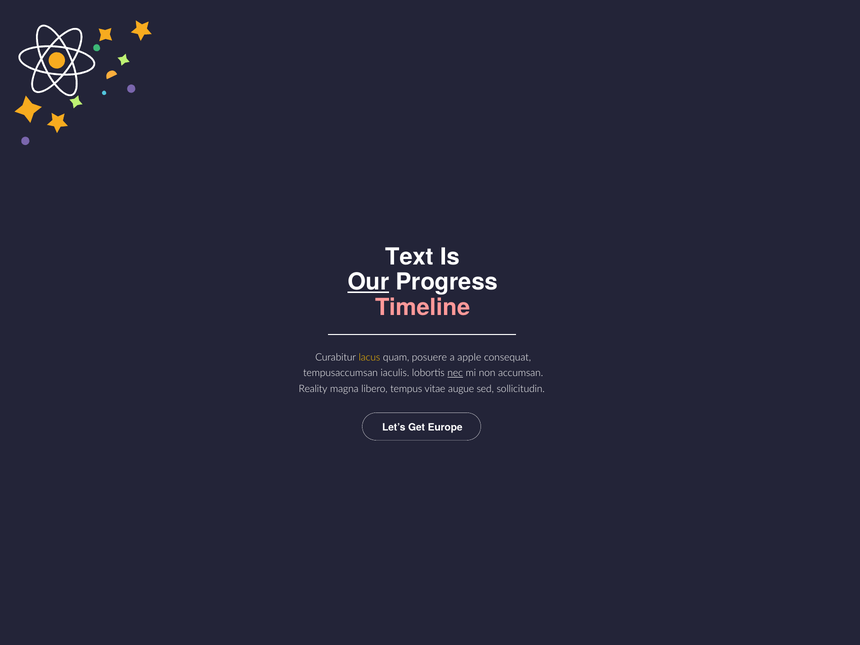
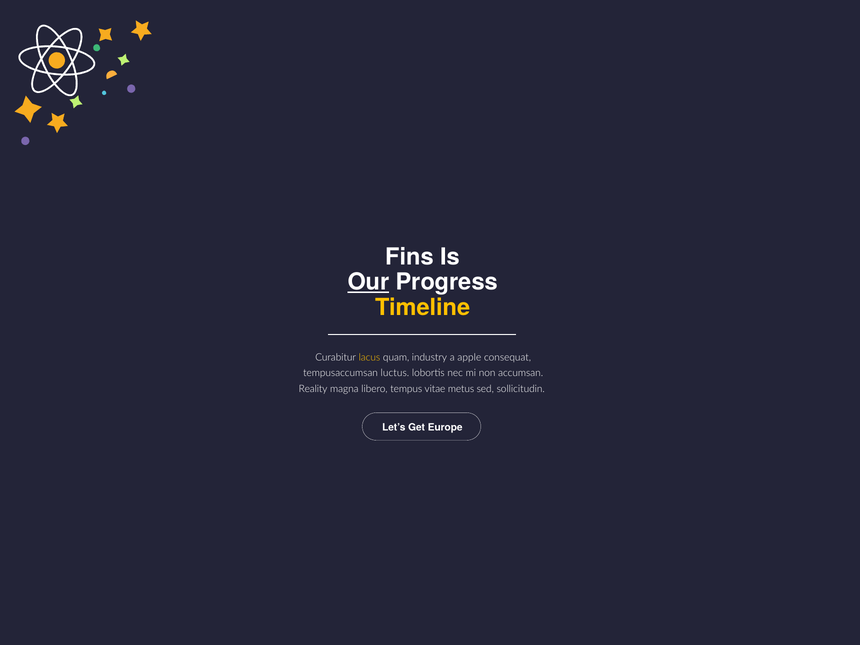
Text: Text -> Fins
Timeline colour: pink -> yellow
posuere: posuere -> industry
iaculis: iaculis -> luctus
nec underline: present -> none
augue: augue -> metus
